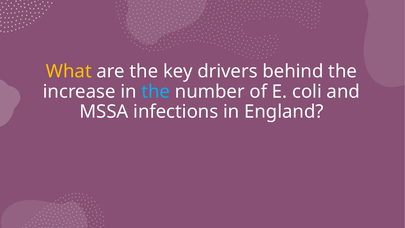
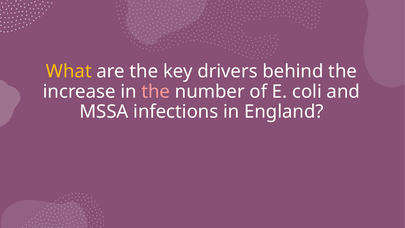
the at (156, 92) colour: light blue -> pink
